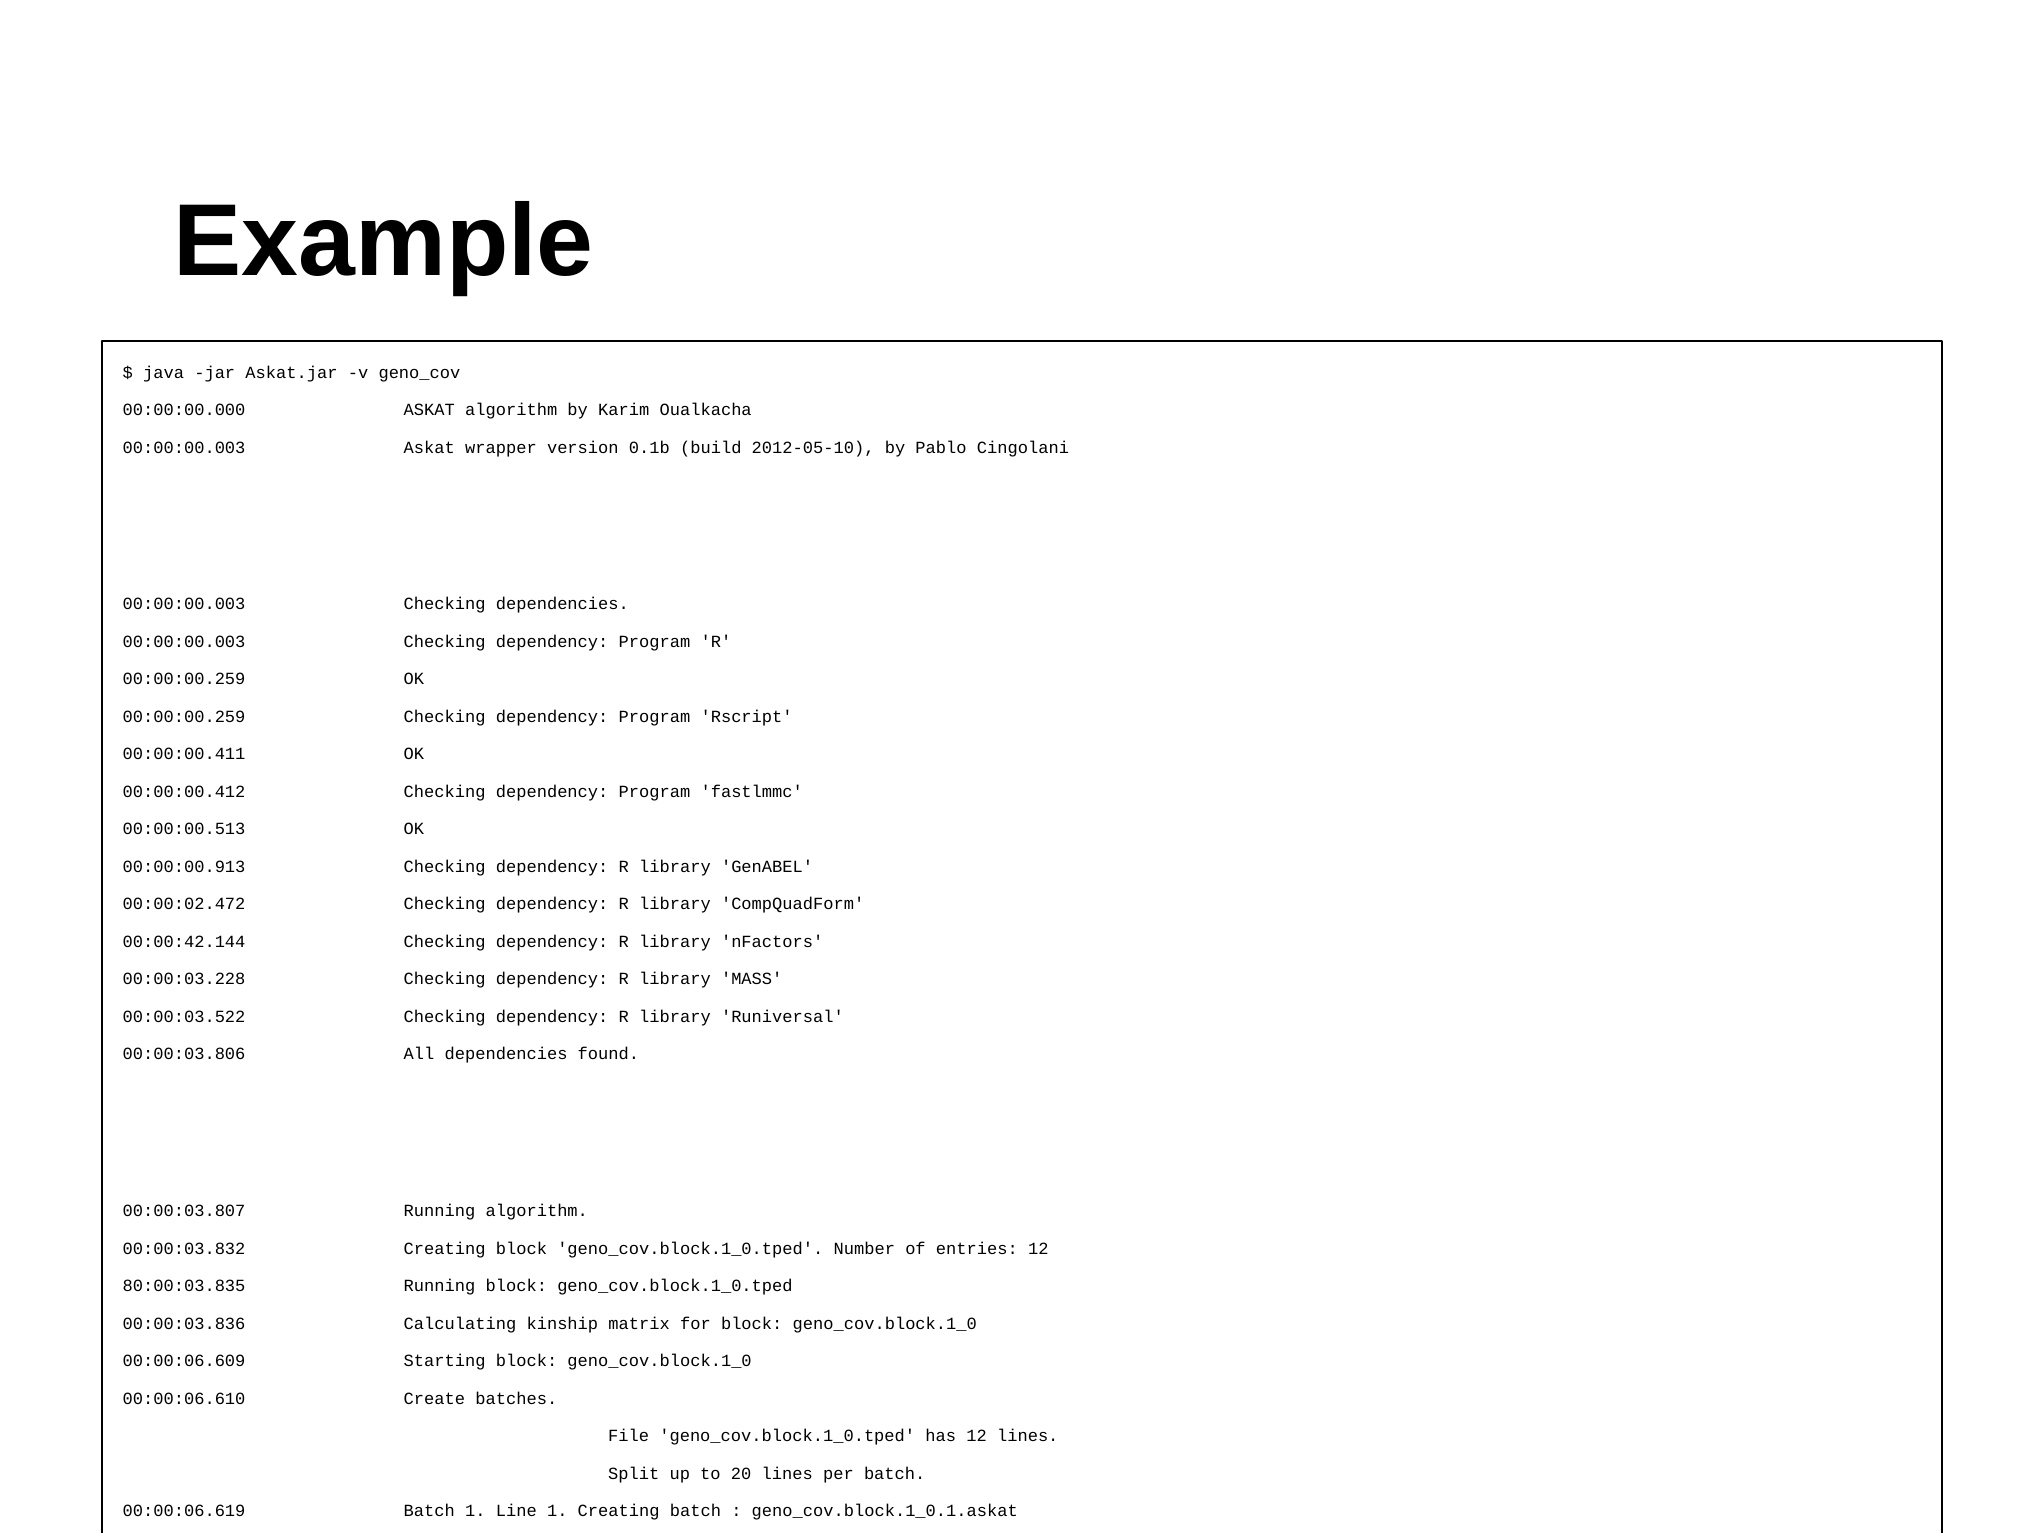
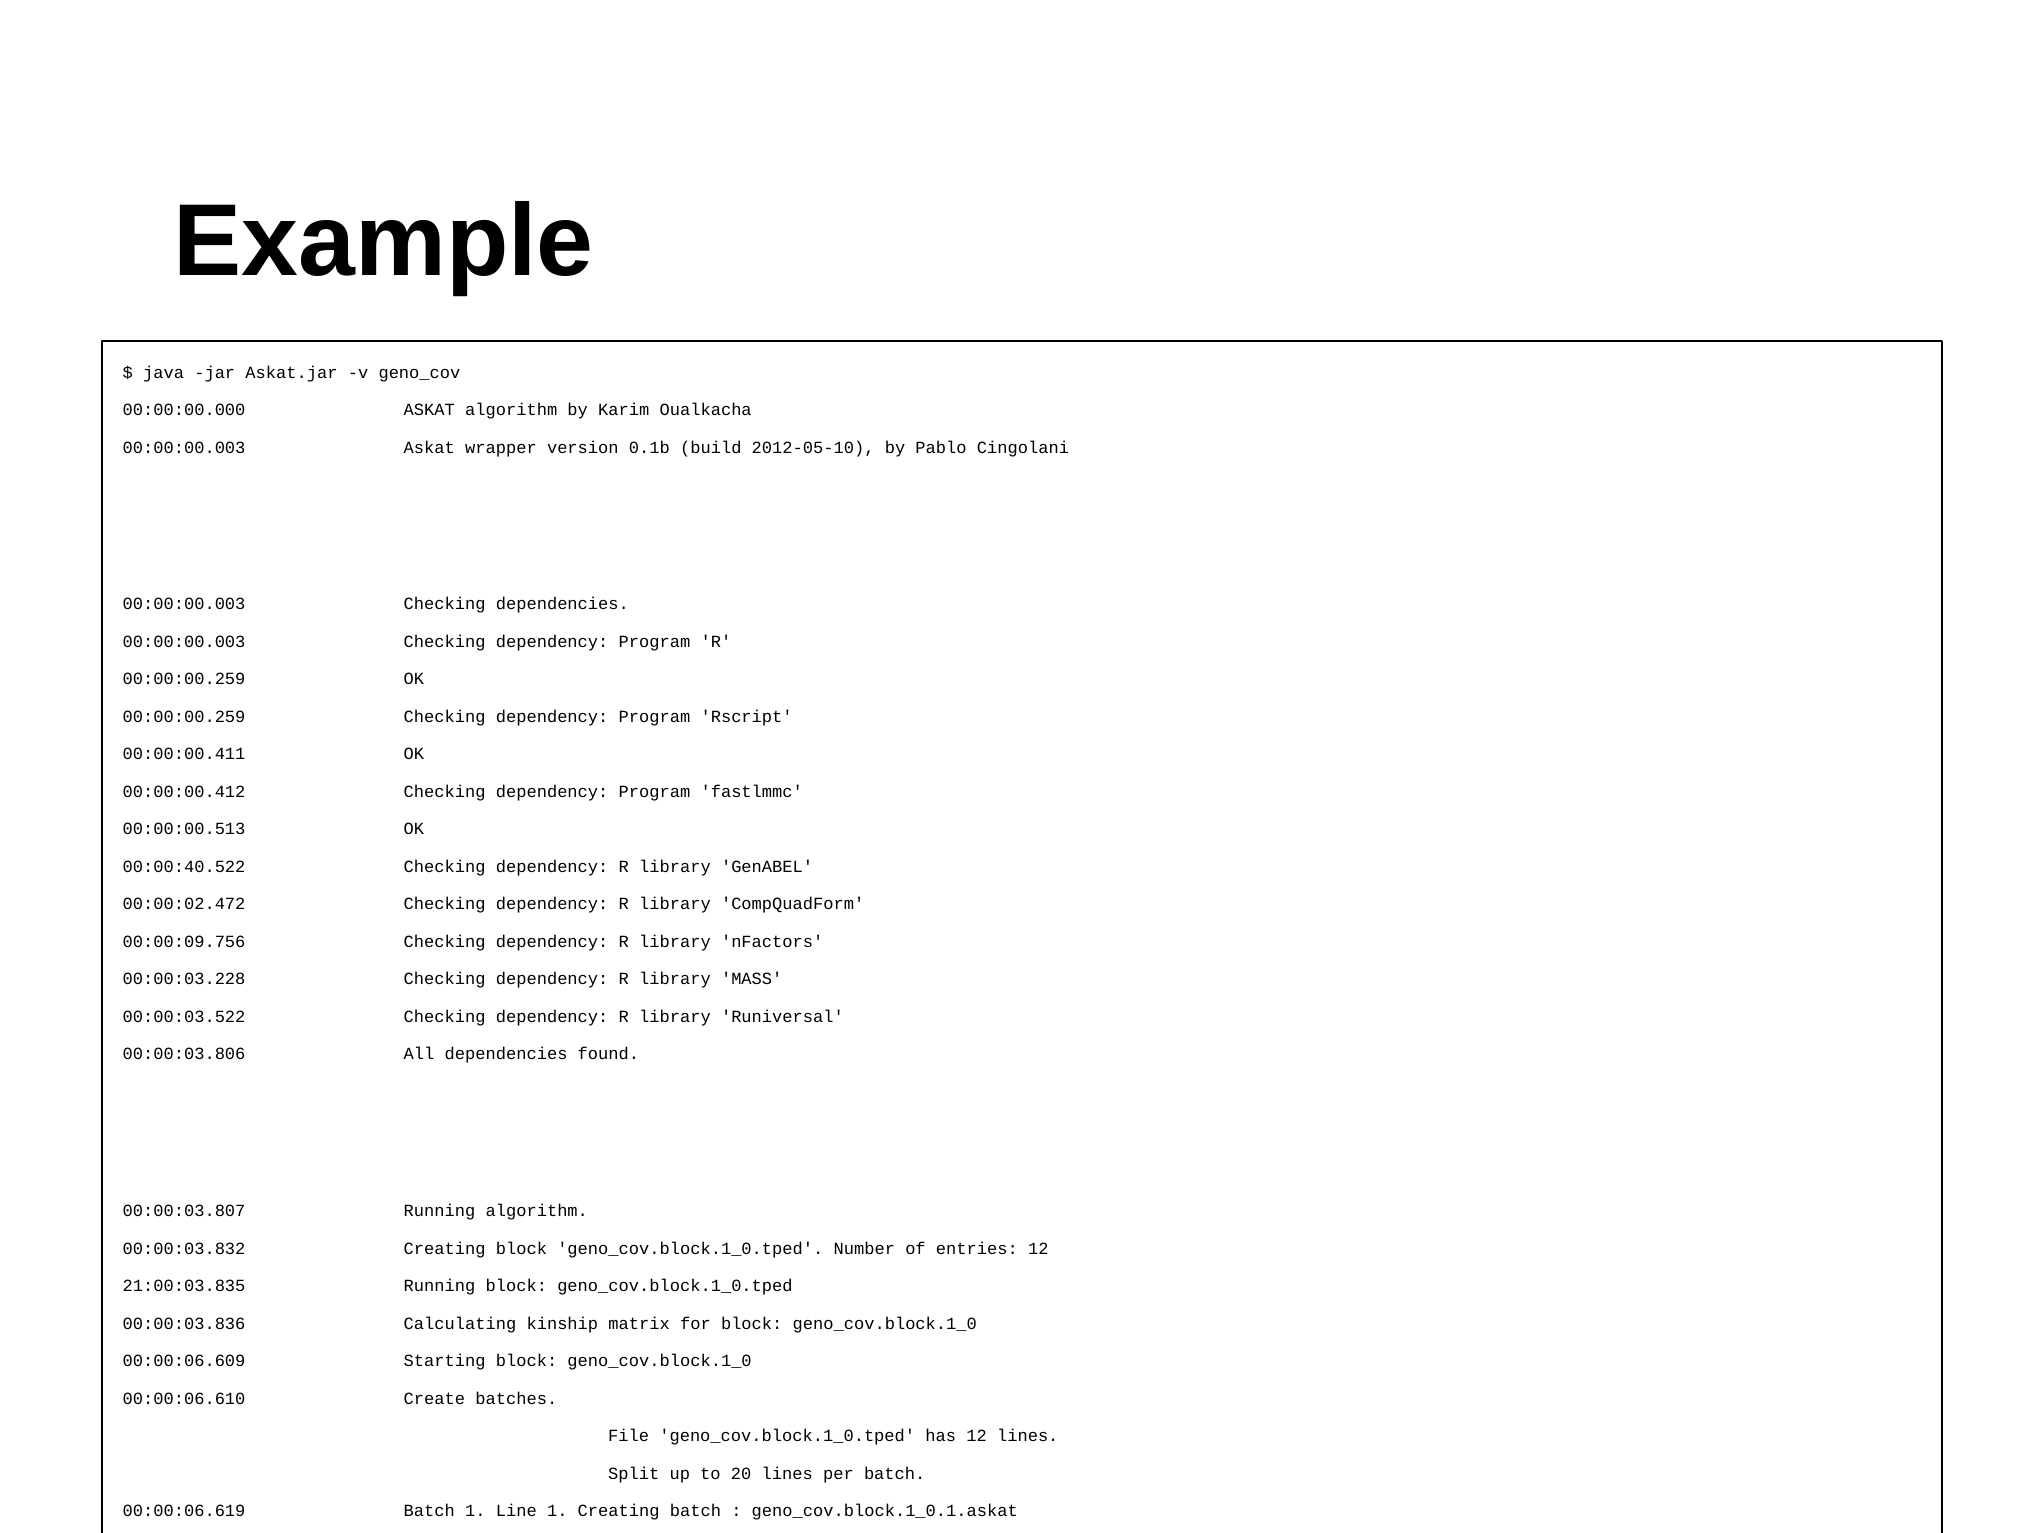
00:00:00.913: 00:00:00.913 -> 00:00:40.522
00:00:42.144: 00:00:42.144 -> 00:00:09.756
80:00:03.835: 80:00:03.835 -> 21:00:03.835
